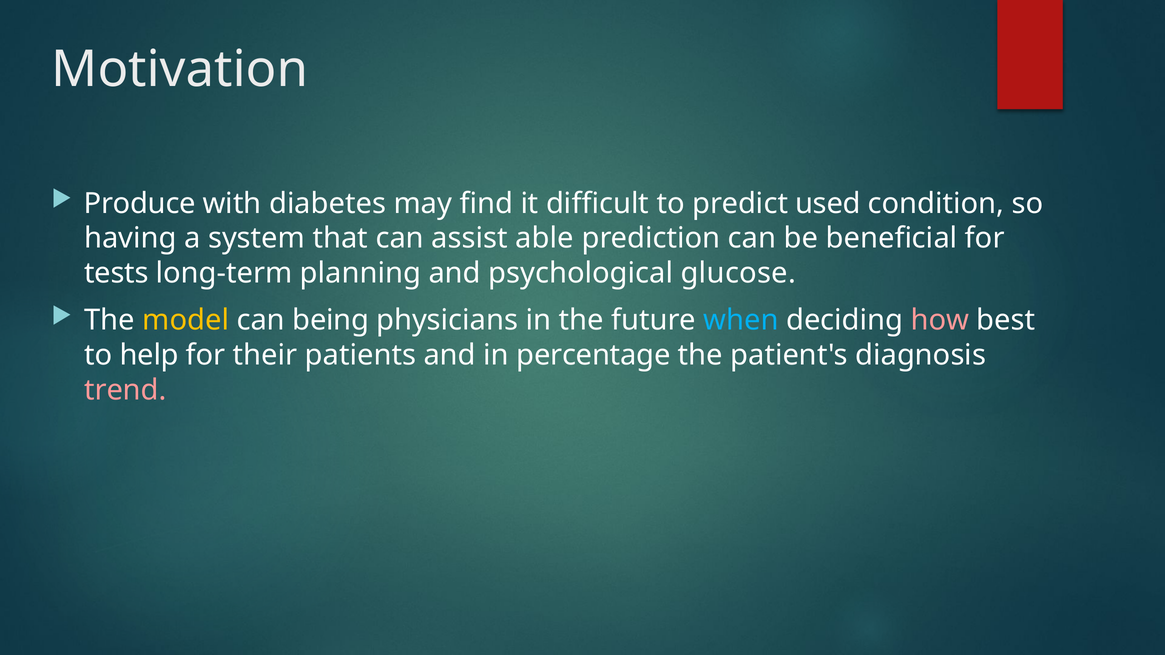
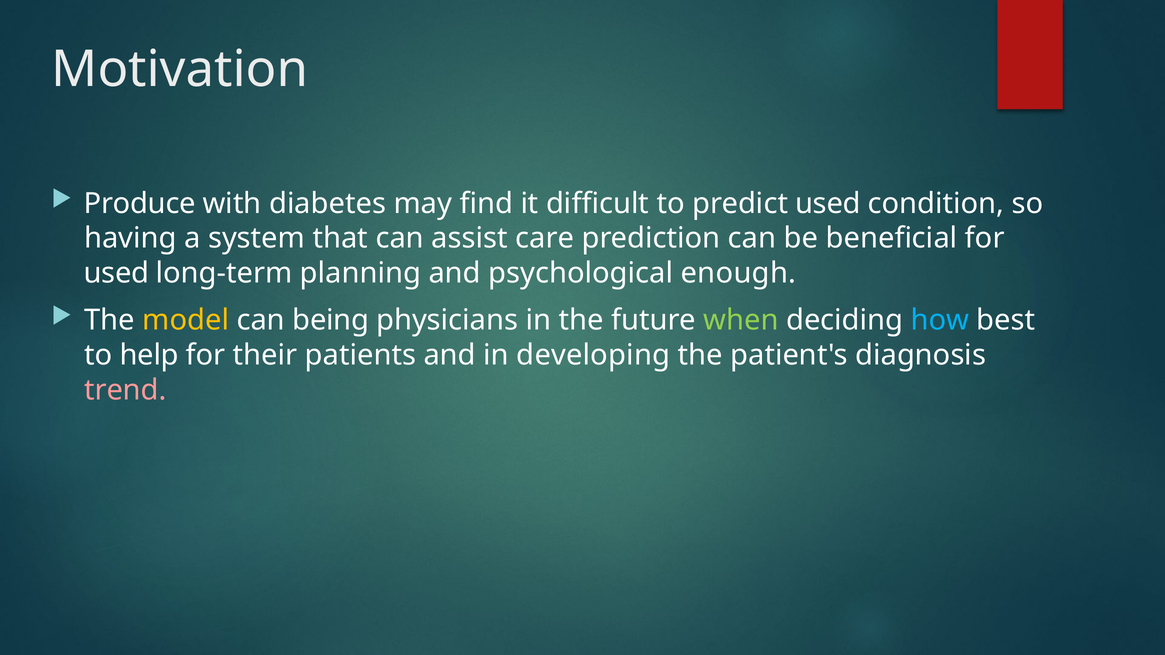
able: able -> care
tests at (116, 273): tests -> used
glucose: glucose -> enough
when colour: light blue -> light green
how colour: pink -> light blue
percentage: percentage -> developing
